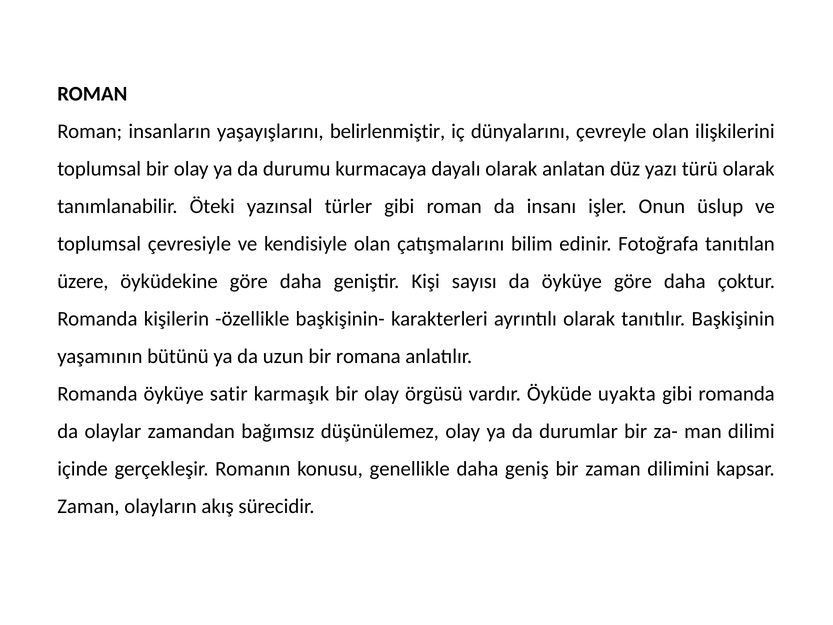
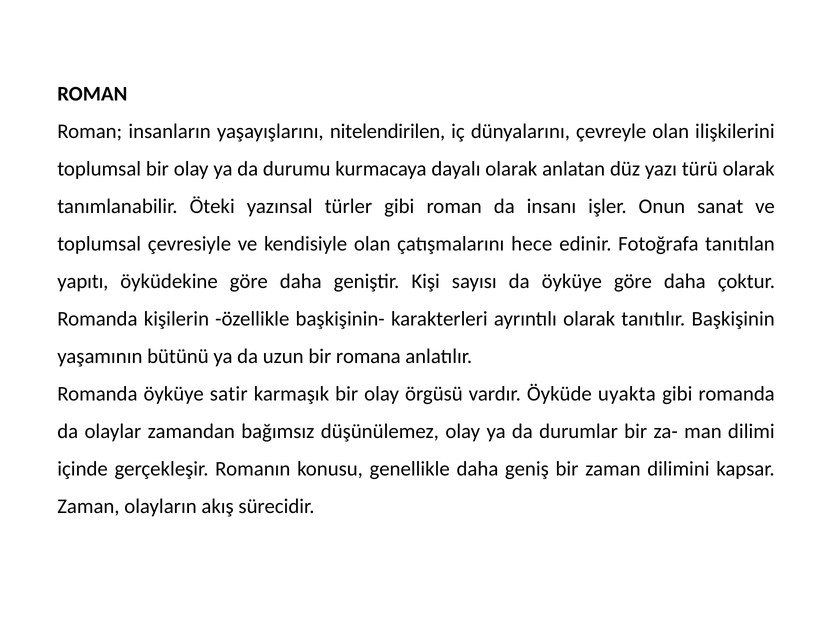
belirlenmiştir: belirlenmiştir -> nitelendirilen
üslup: üslup -> sanat
bilim: bilim -> hece
üzere: üzere -> yapıtı
